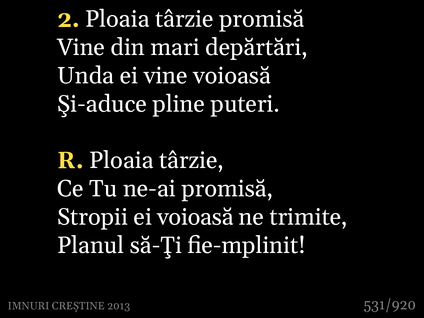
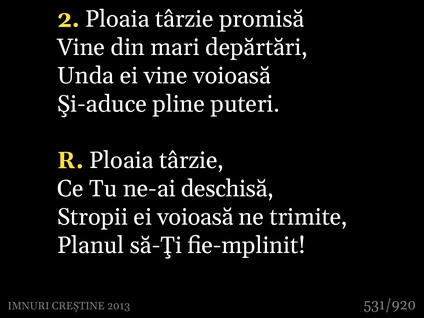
ne-ai promisă: promisă -> deschisă
